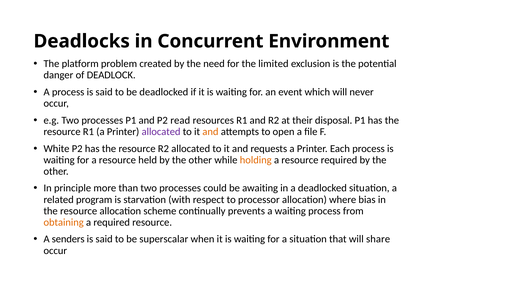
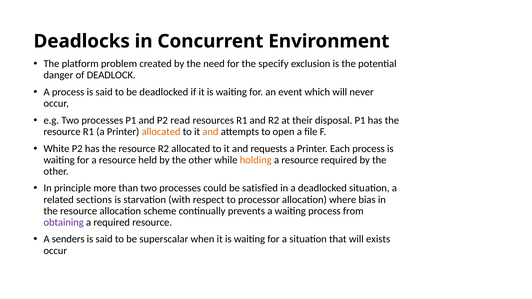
limited: limited -> specify
allocated at (161, 132) colour: purple -> orange
awaiting: awaiting -> satisfied
program: program -> sections
obtaining colour: orange -> purple
share: share -> exists
